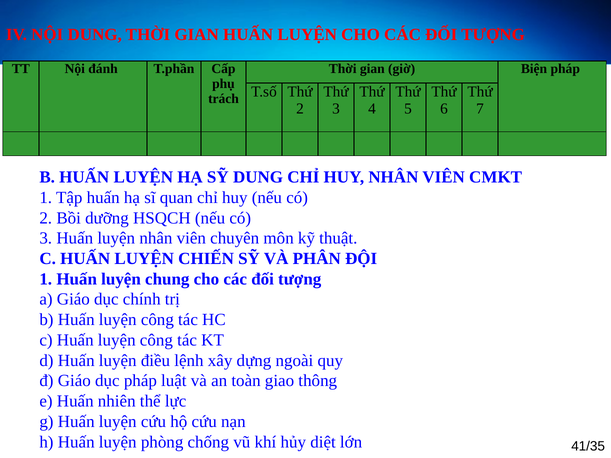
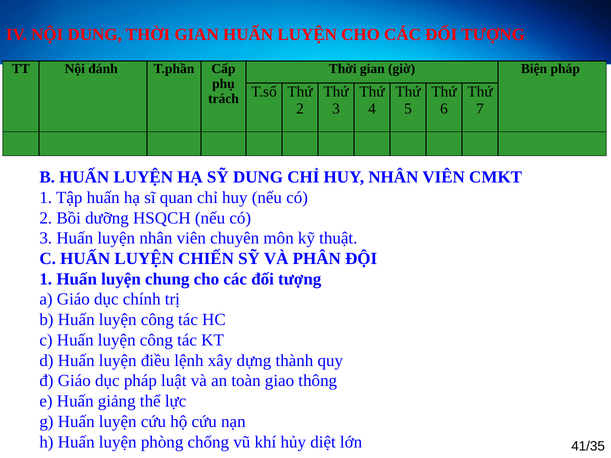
ngoài: ngoài -> thành
nhiên: nhiên -> giảng
